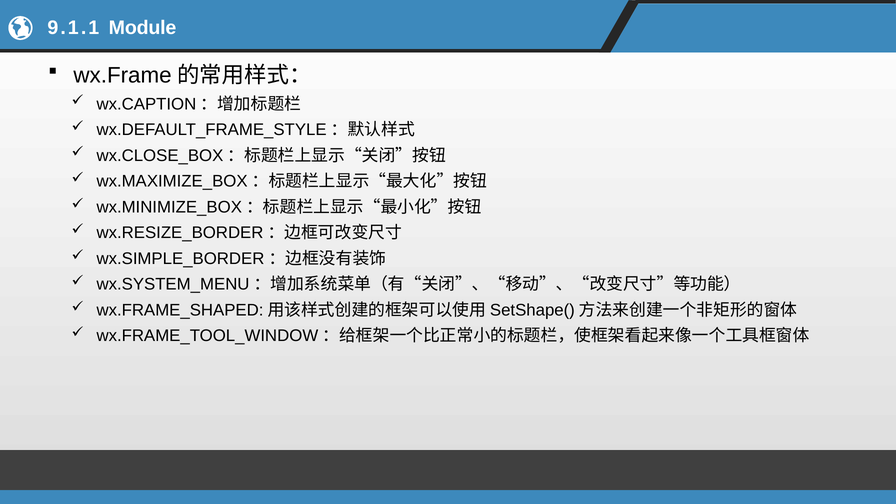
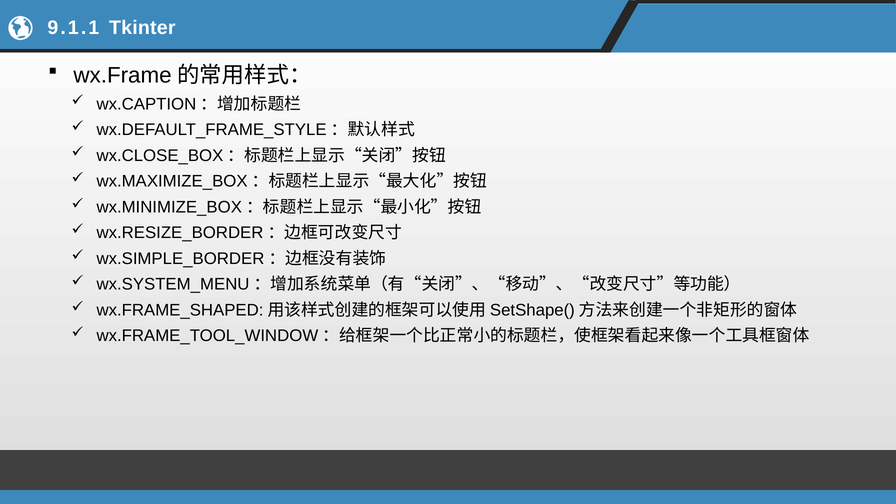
Module: Module -> Tkinter
